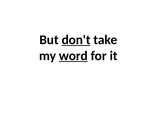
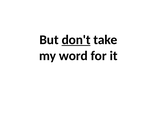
word underline: present -> none
